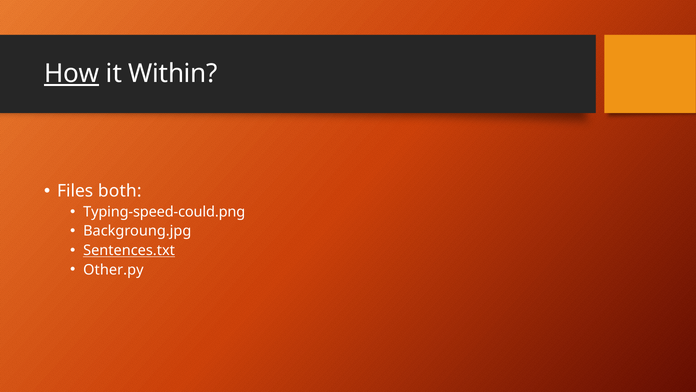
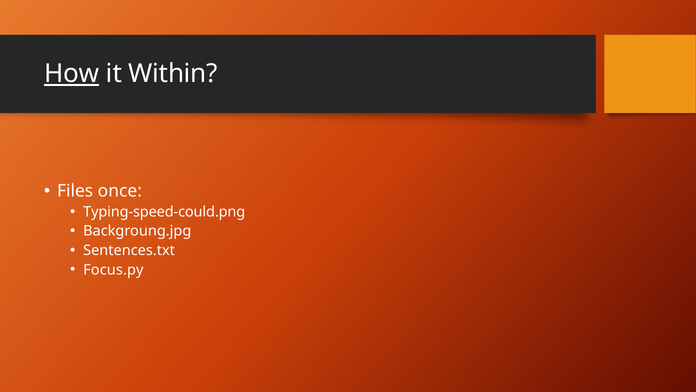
both: both -> once
Sentences.txt underline: present -> none
Other.py: Other.py -> Focus.py
